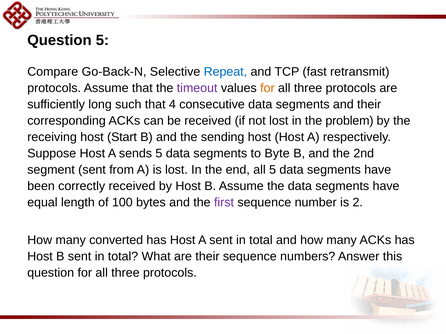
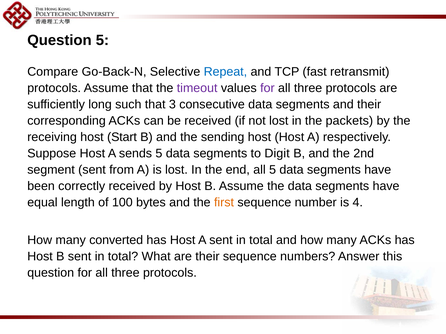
for at (267, 88) colour: orange -> purple
4: 4 -> 3
problem: problem -> packets
Byte: Byte -> Digit
first colour: purple -> orange
2: 2 -> 4
